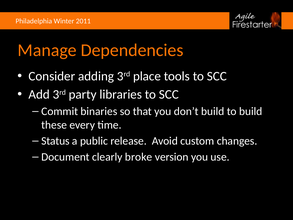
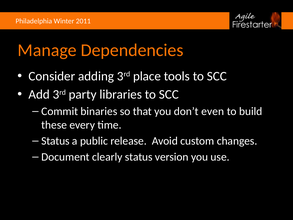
don’t build: build -> even
clearly broke: broke -> status
